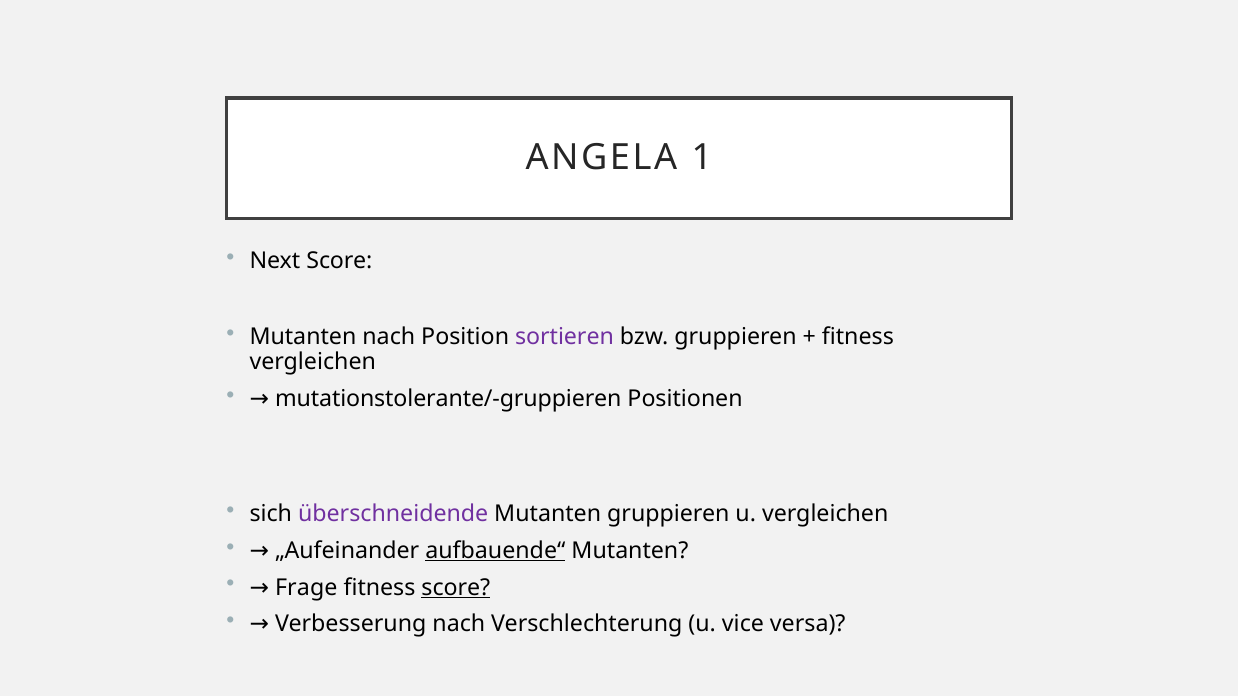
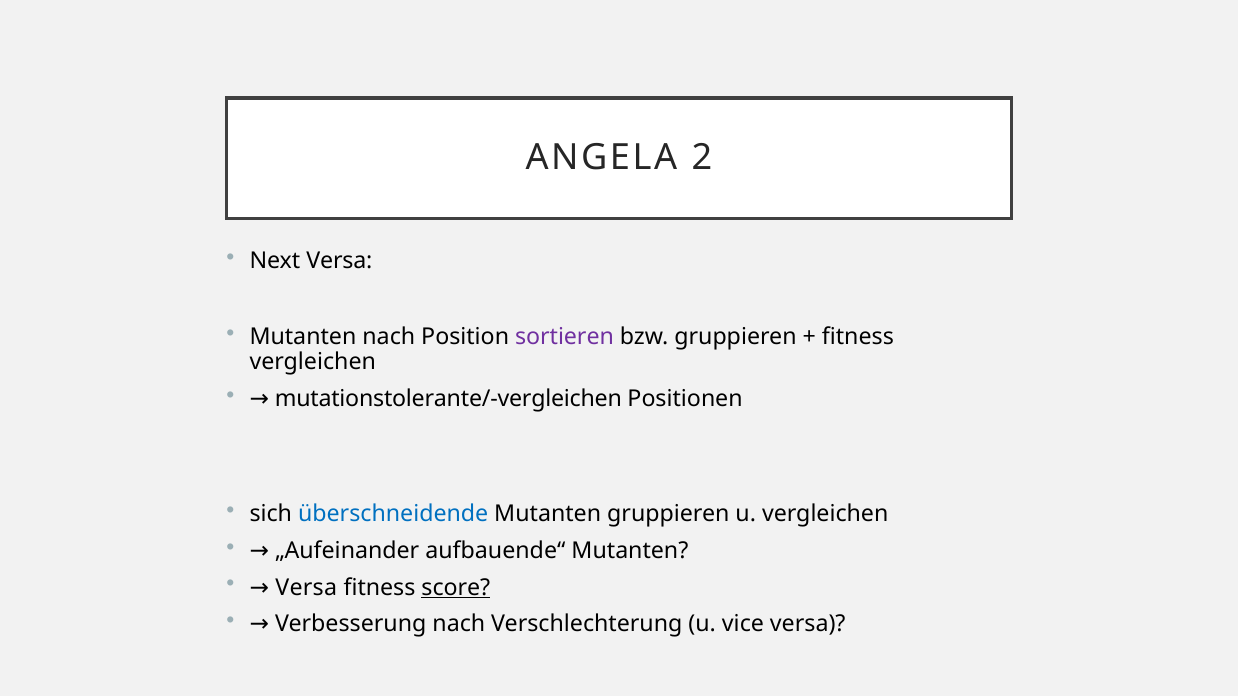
1: 1 -> 2
Next Score: Score -> Versa
mutationstolerante/-gruppieren: mutationstolerante/-gruppieren -> mutationstolerante/-vergleichen
überschneidende colour: purple -> blue
aufbauende“ underline: present -> none
Frage at (306, 588): Frage -> Versa
